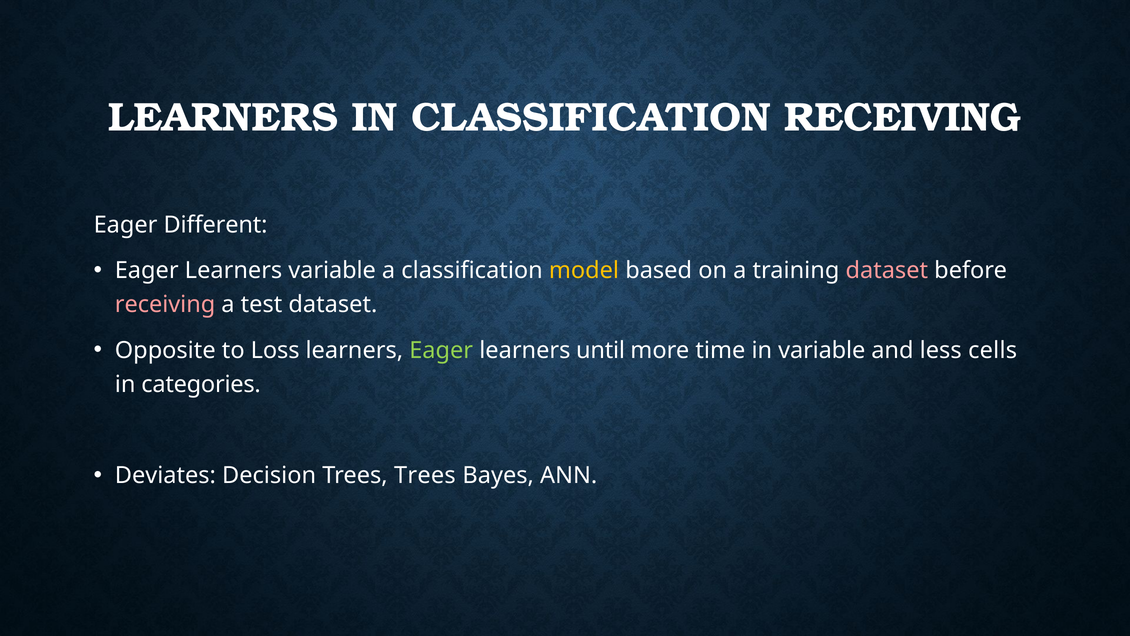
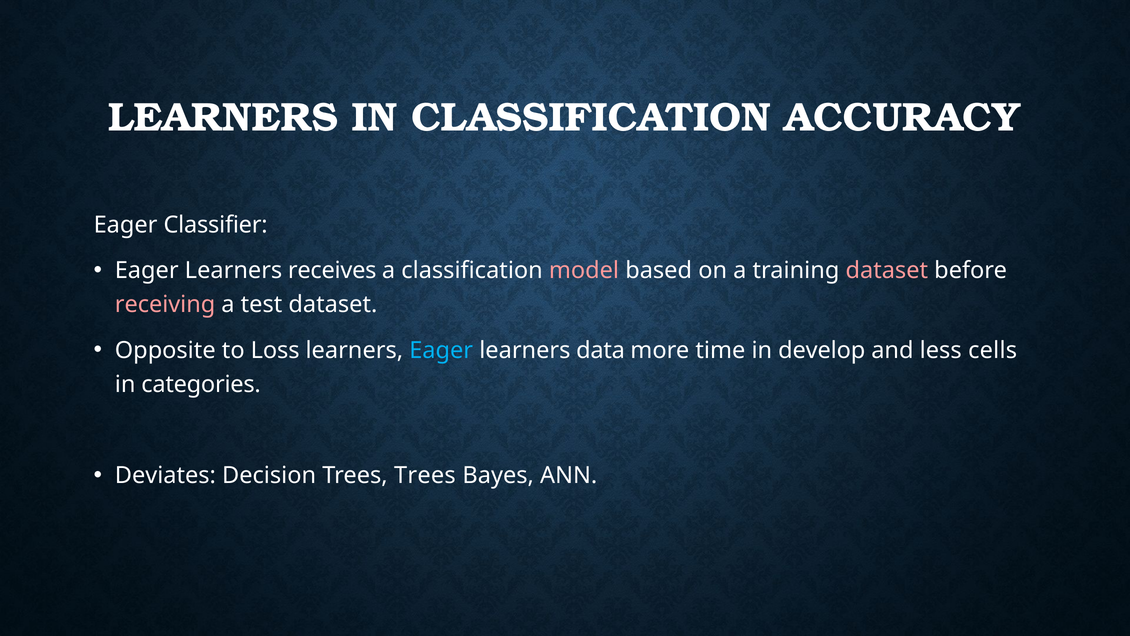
CLASSIFICATION RECEIVING: RECEIVING -> ACCURACY
Different: Different -> Classifier
Learners variable: variable -> receives
model colour: yellow -> pink
Eager at (441, 350) colour: light green -> light blue
until: until -> data
in variable: variable -> develop
